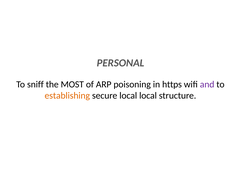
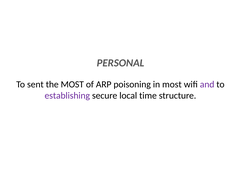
sniff: sniff -> sent
in https: https -> most
establishing colour: orange -> purple
local local: local -> time
